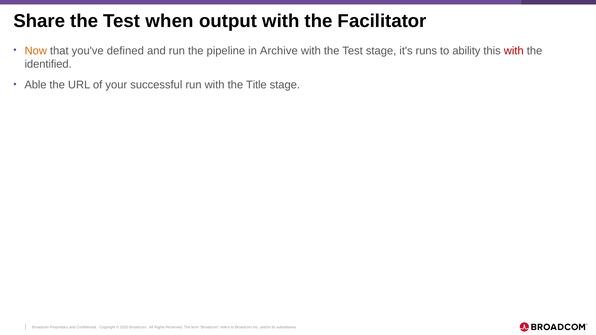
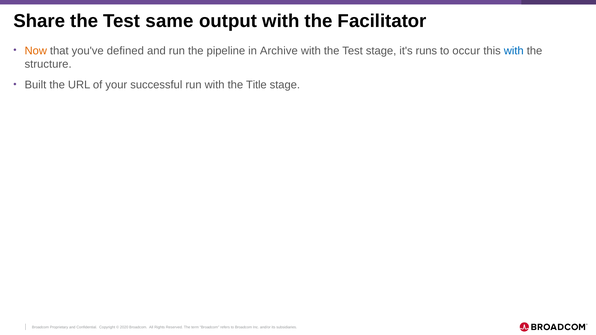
when: when -> same
ability: ability -> occur
with at (514, 51) colour: red -> blue
identified: identified -> structure
Able: Able -> Built
